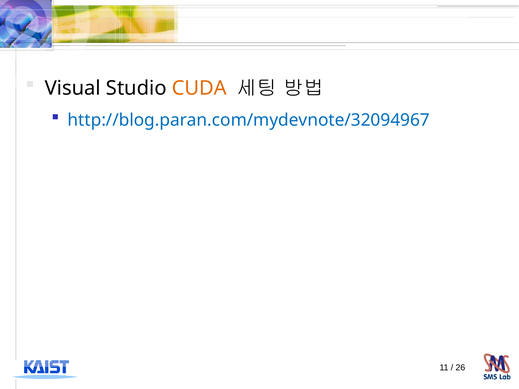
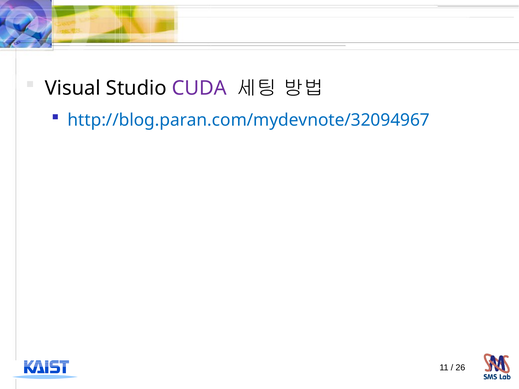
CUDA colour: orange -> purple
